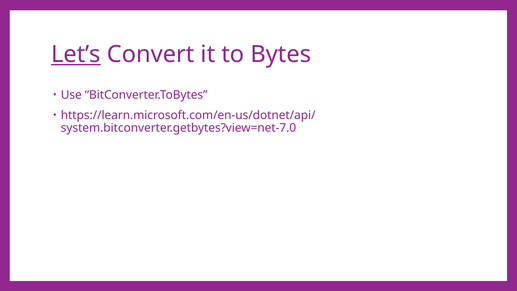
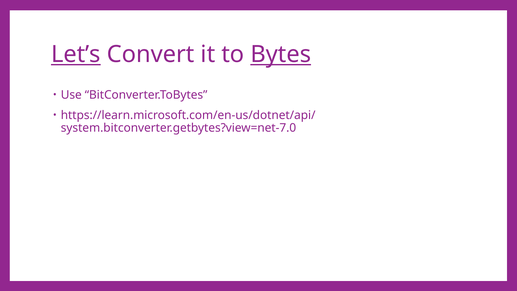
Bytes underline: none -> present
